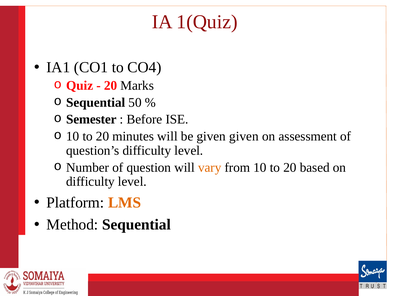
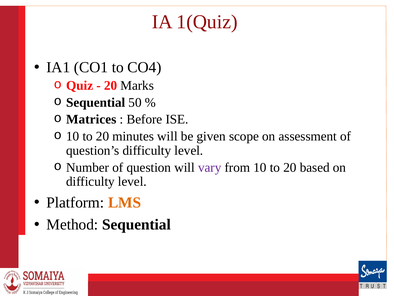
Semester: Semester -> Matrices
given given: given -> scope
vary colour: orange -> purple
